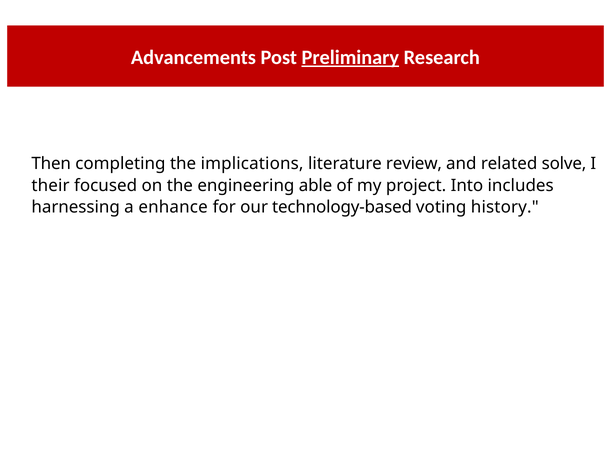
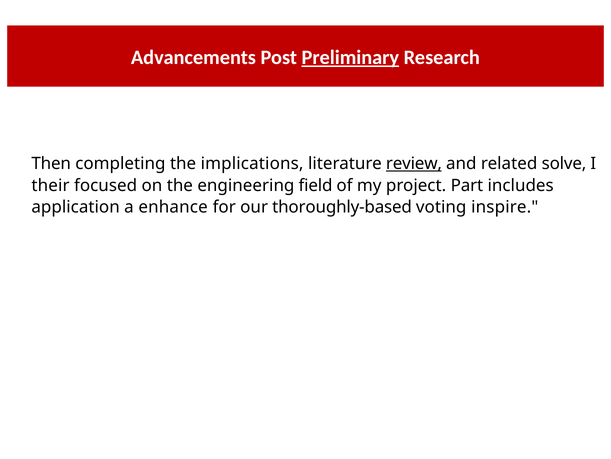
review underline: none -> present
able: able -> field
Into: Into -> Part
harnessing: harnessing -> application
technology-based: technology-based -> thoroughly-based
history: history -> inspire
